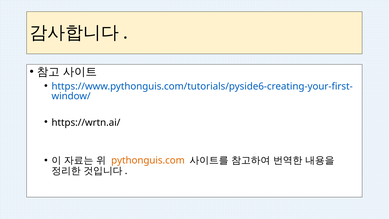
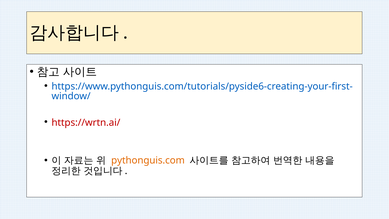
https://wrtn.ai/ colour: black -> red
